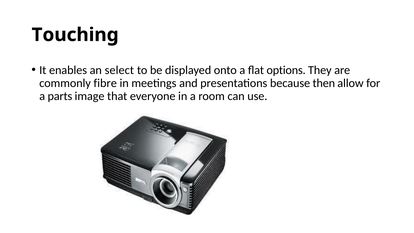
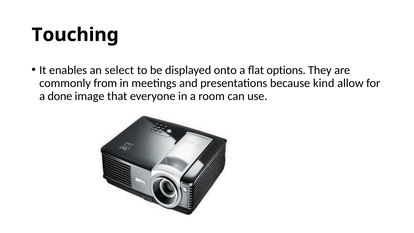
fibre: fibre -> from
then: then -> kind
parts: parts -> done
